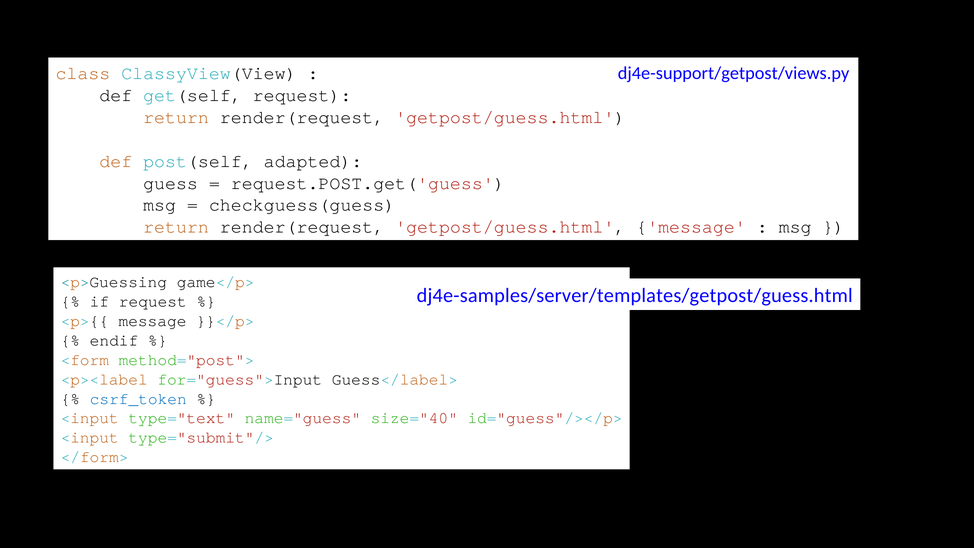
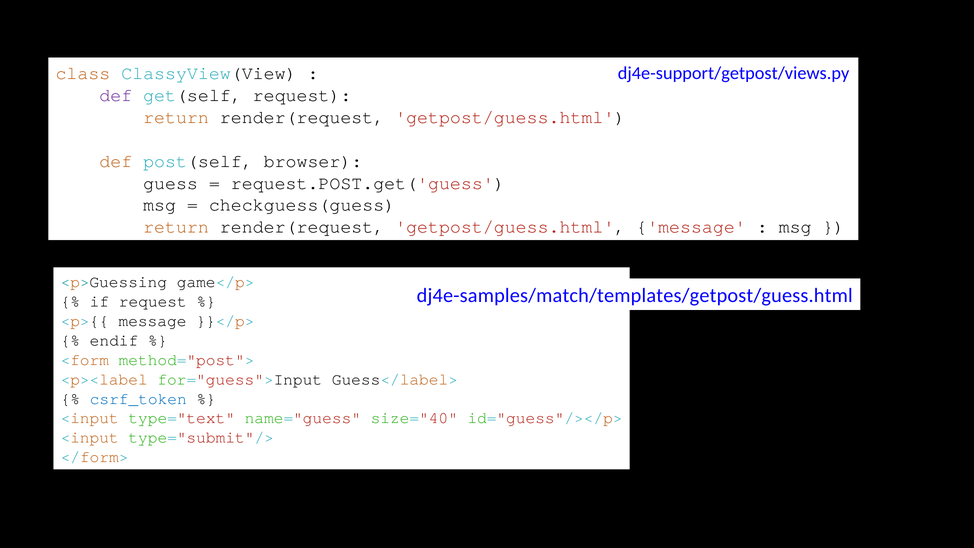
def at (116, 95) colour: black -> purple
adapted: adapted -> browser
dj4e-samples/server/templates/getpost/guess.html: dj4e-samples/server/templates/getpost/guess.html -> dj4e-samples/match/templates/getpost/guess.html
